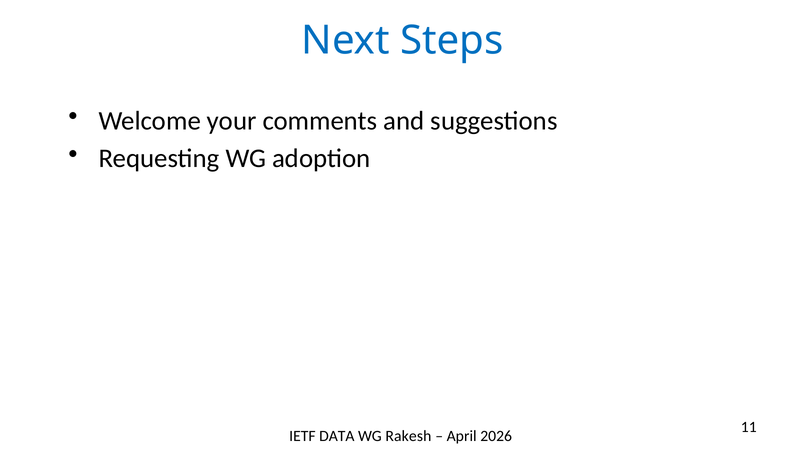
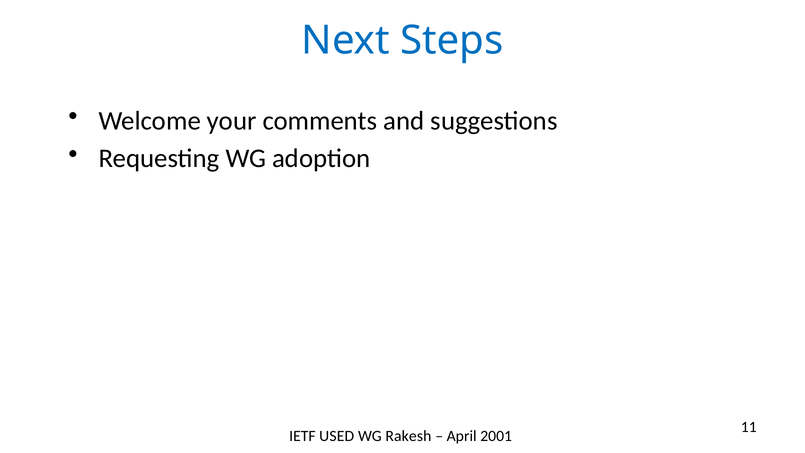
DATA: DATA -> USED
2026: 2026 -> 2001
